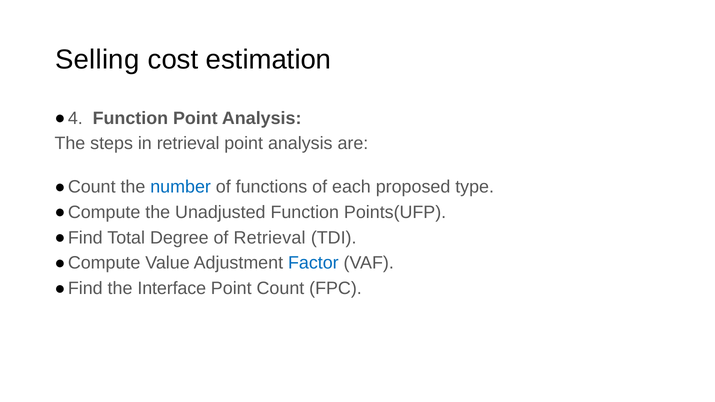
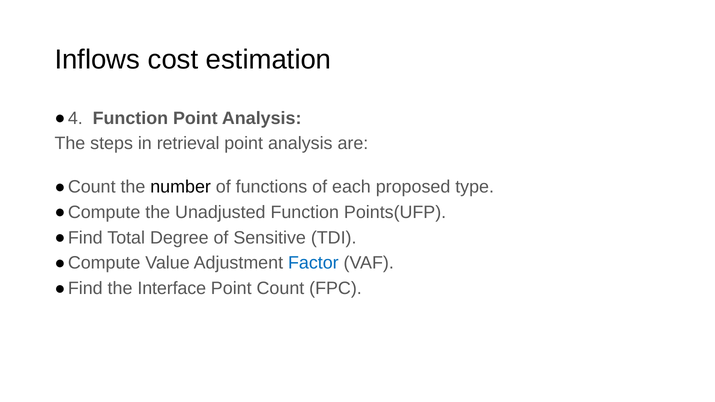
Selling: Selling -> Inflows
number colour: blue -> black
of Retrieval: Retrieval -> Sensitive
